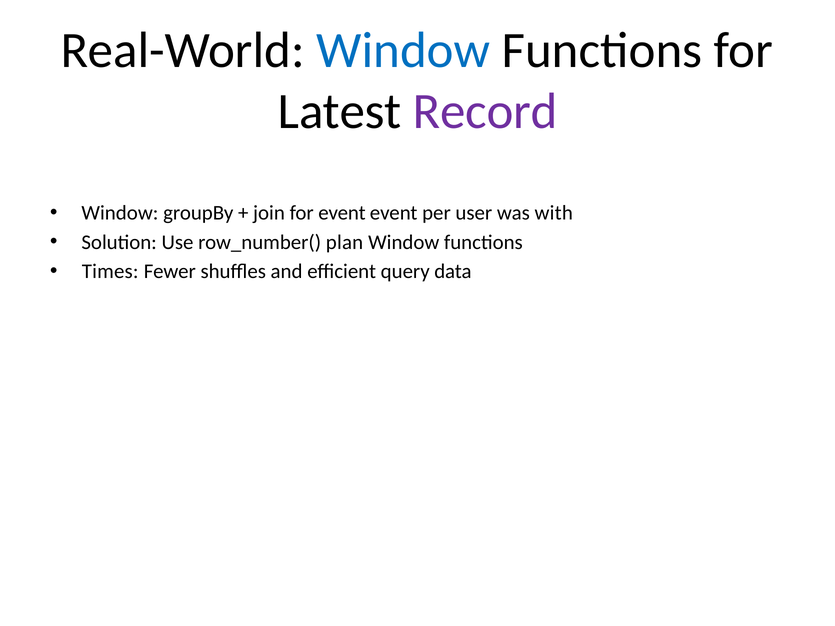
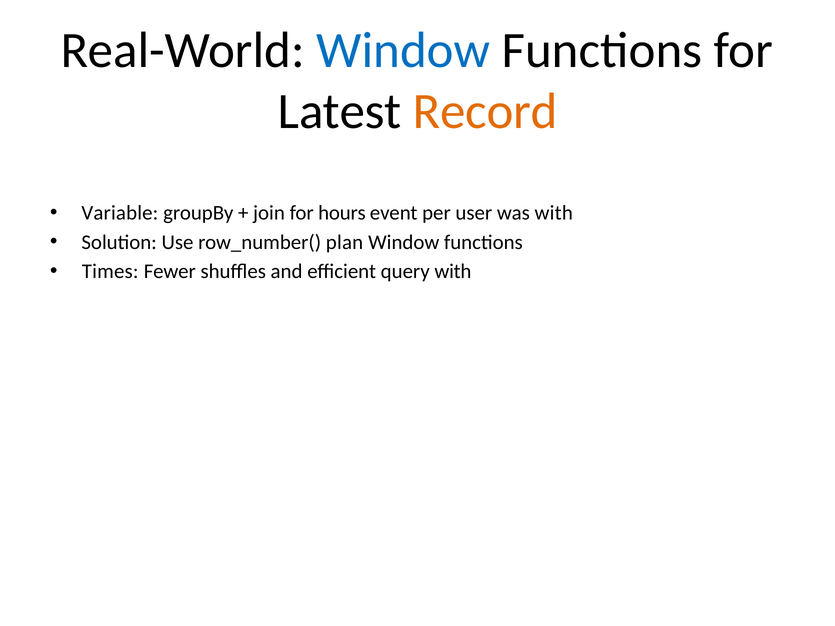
Record colour: purple -> orange
Window at (120, 213): Window -> Variable
for event: event -> hours
query data: data -> with
